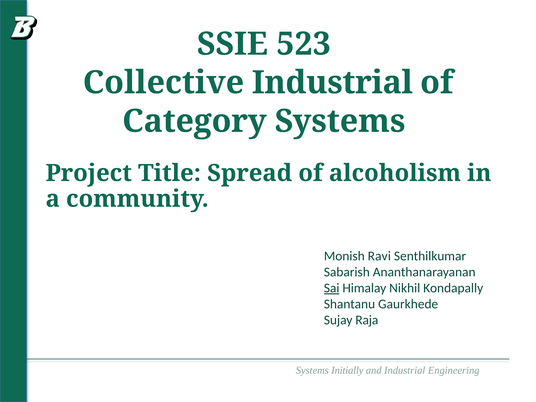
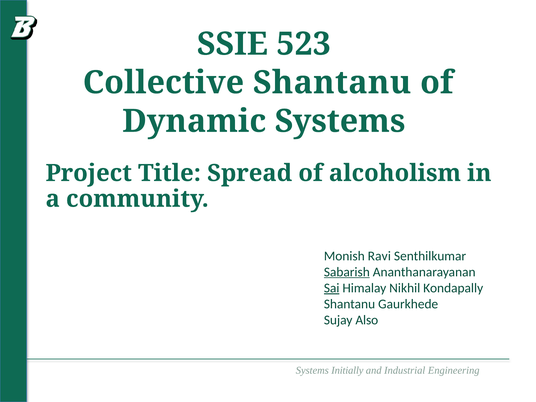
Collective Industrial: Industrial -> Shantanu
Category: Category -> Dynamic
Sabarish underline: none -> present
Raja: Raja -> Also
